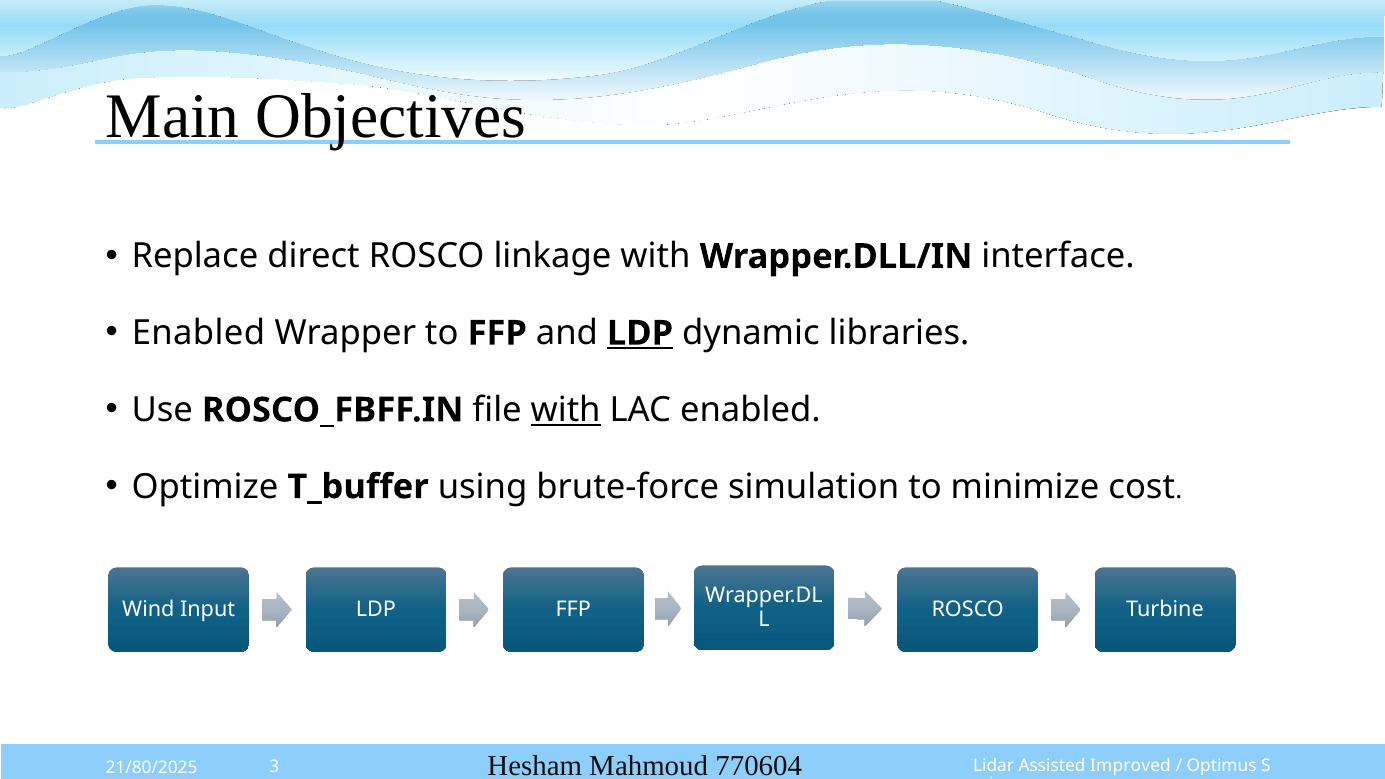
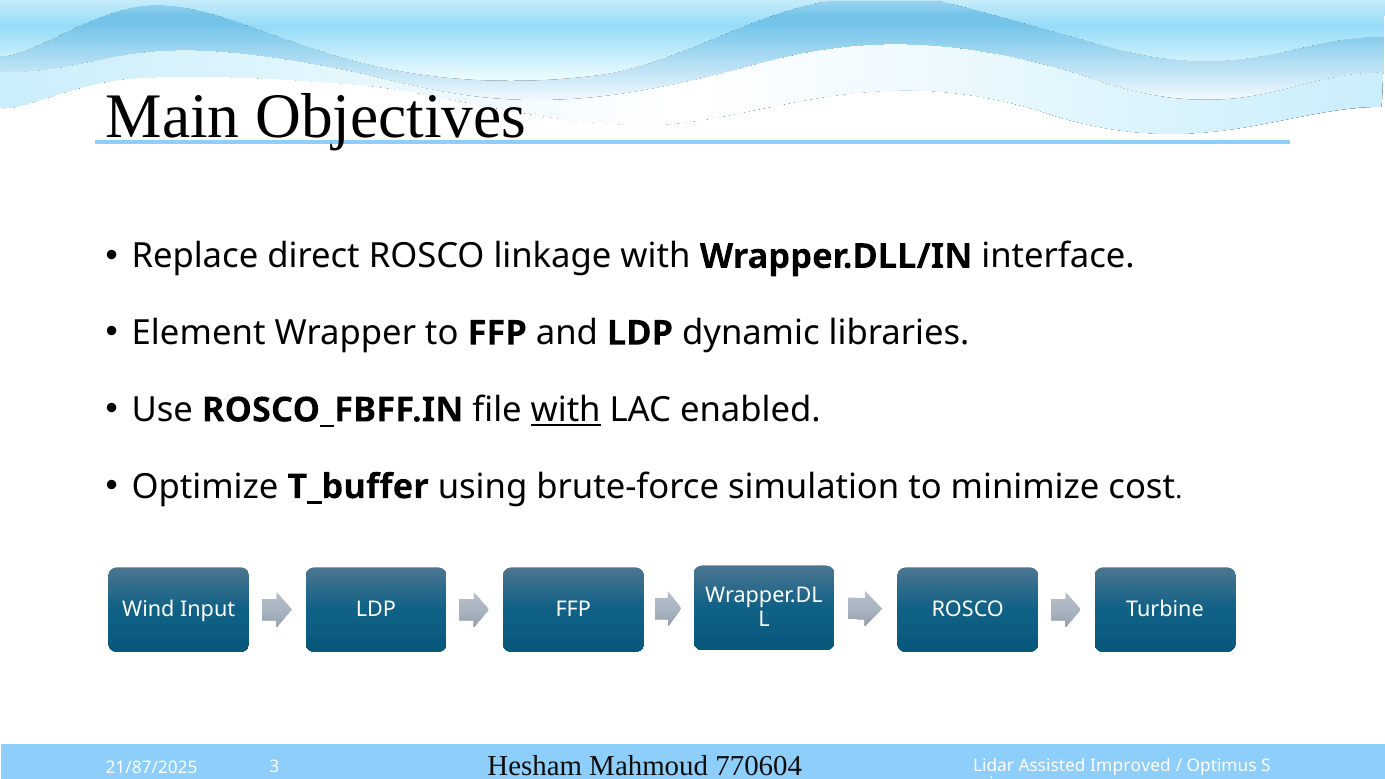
Enabled at (198, 333): Enabled -> Element
LDP at (640, 333) underline: present -> none
21/80/2025: 21/80/2025 -> 21/87/2025
